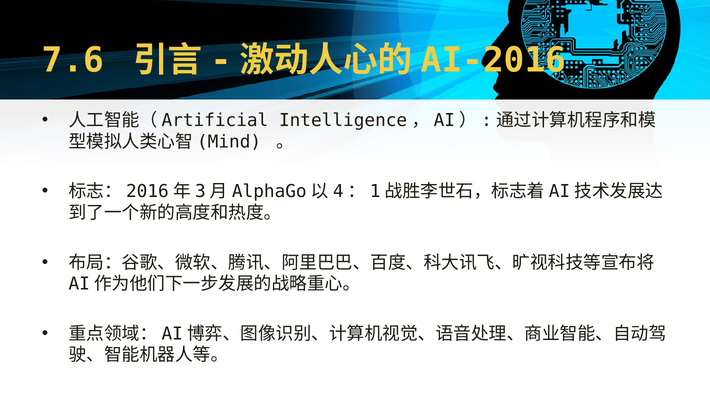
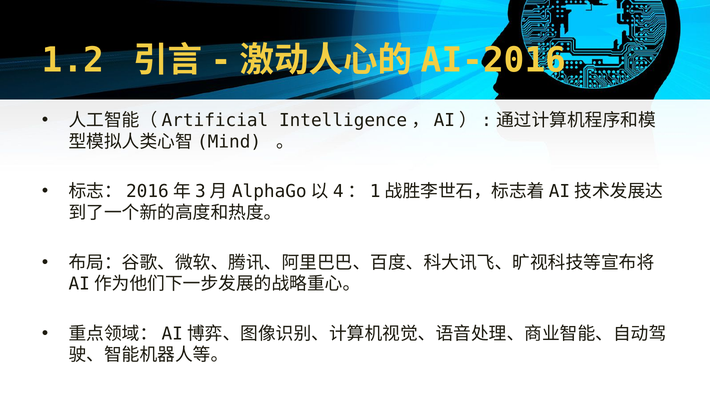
7.6: 7.6 -> 1.2
